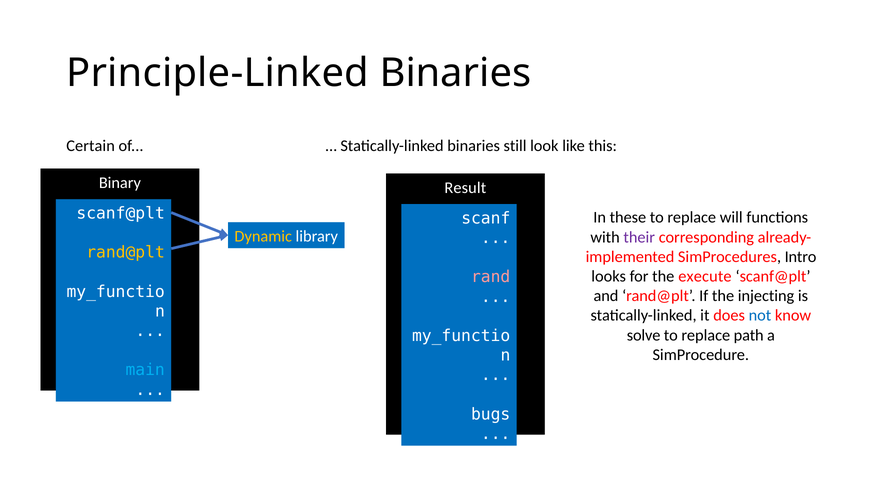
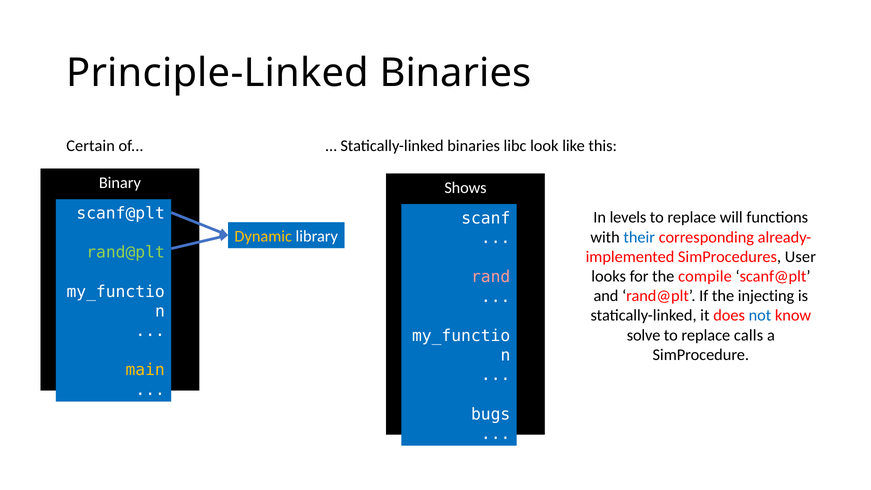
still: still -> libc
Result: Result -> Shows
these: these -> levels
their colour: purple -> blue
rand@plt at (126, 252) colour: yellow -> light green
Intro: Intro -> User
execute: execute -> compile
path: path -> calls
main colour: light blue -> yellow
